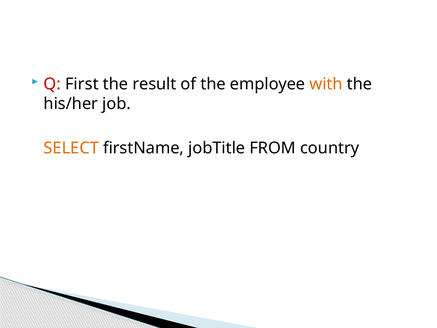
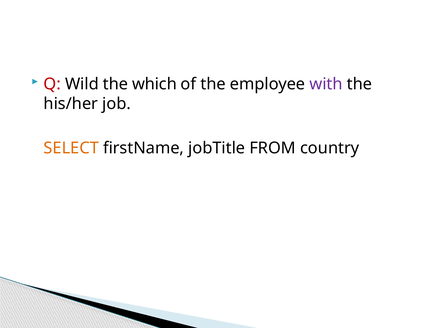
First: First -> Wild
result: result -> which
with colour: orange -> purple
